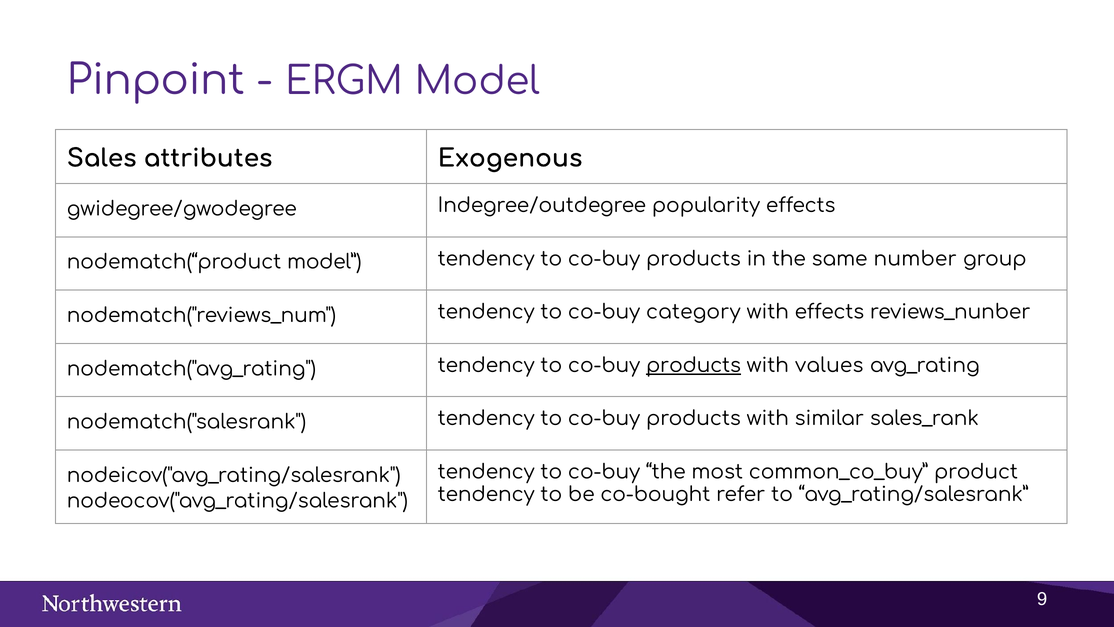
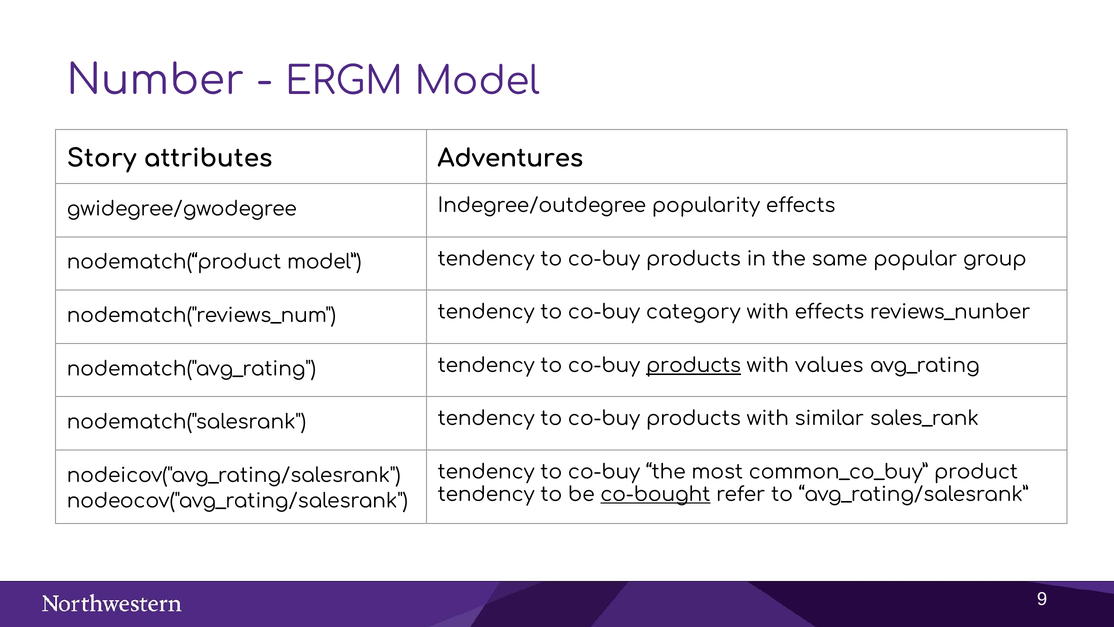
Pinpoint: Pinpoint -> Number
Sales: Sales -> Story
Exogenous: Exogenous -> Adventures
number: number -> popular
co-bought underline: none -> present
